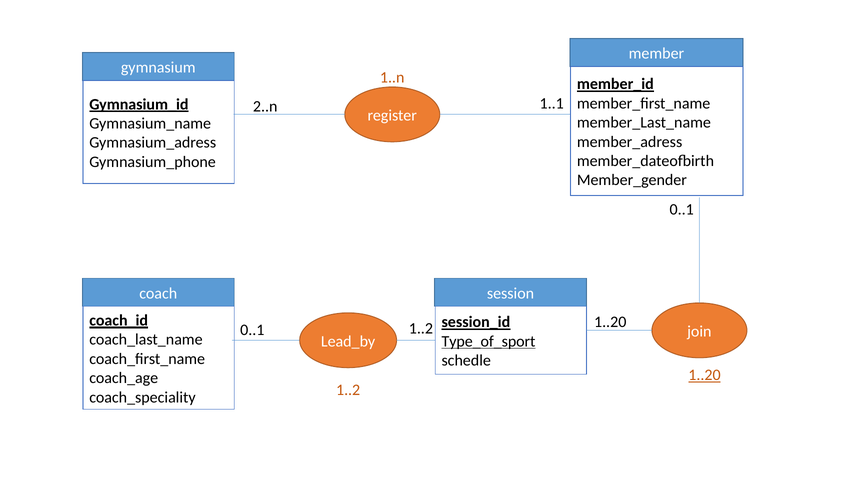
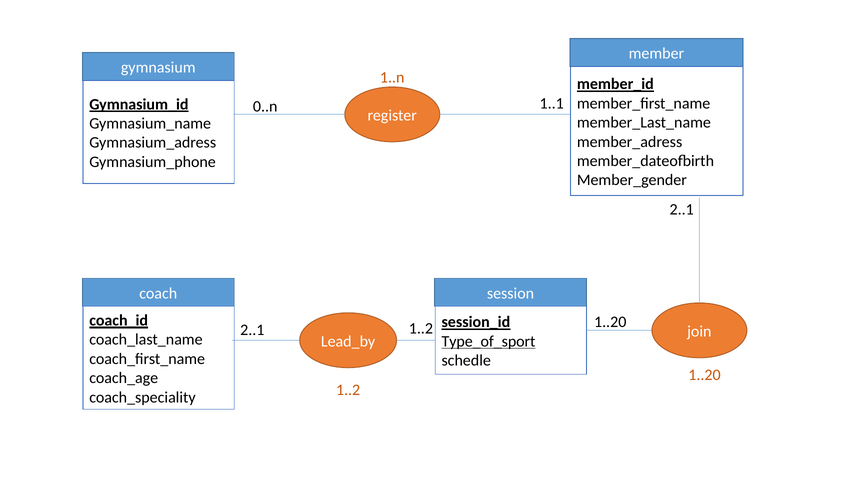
2..n: 2..n -> 0..n
0..1 at (682, 210): 0..1 -> 2..1
0..1 at (252, 330): 0..1 -> 2..1
1..20 at (705, 375) underline: present -> none
